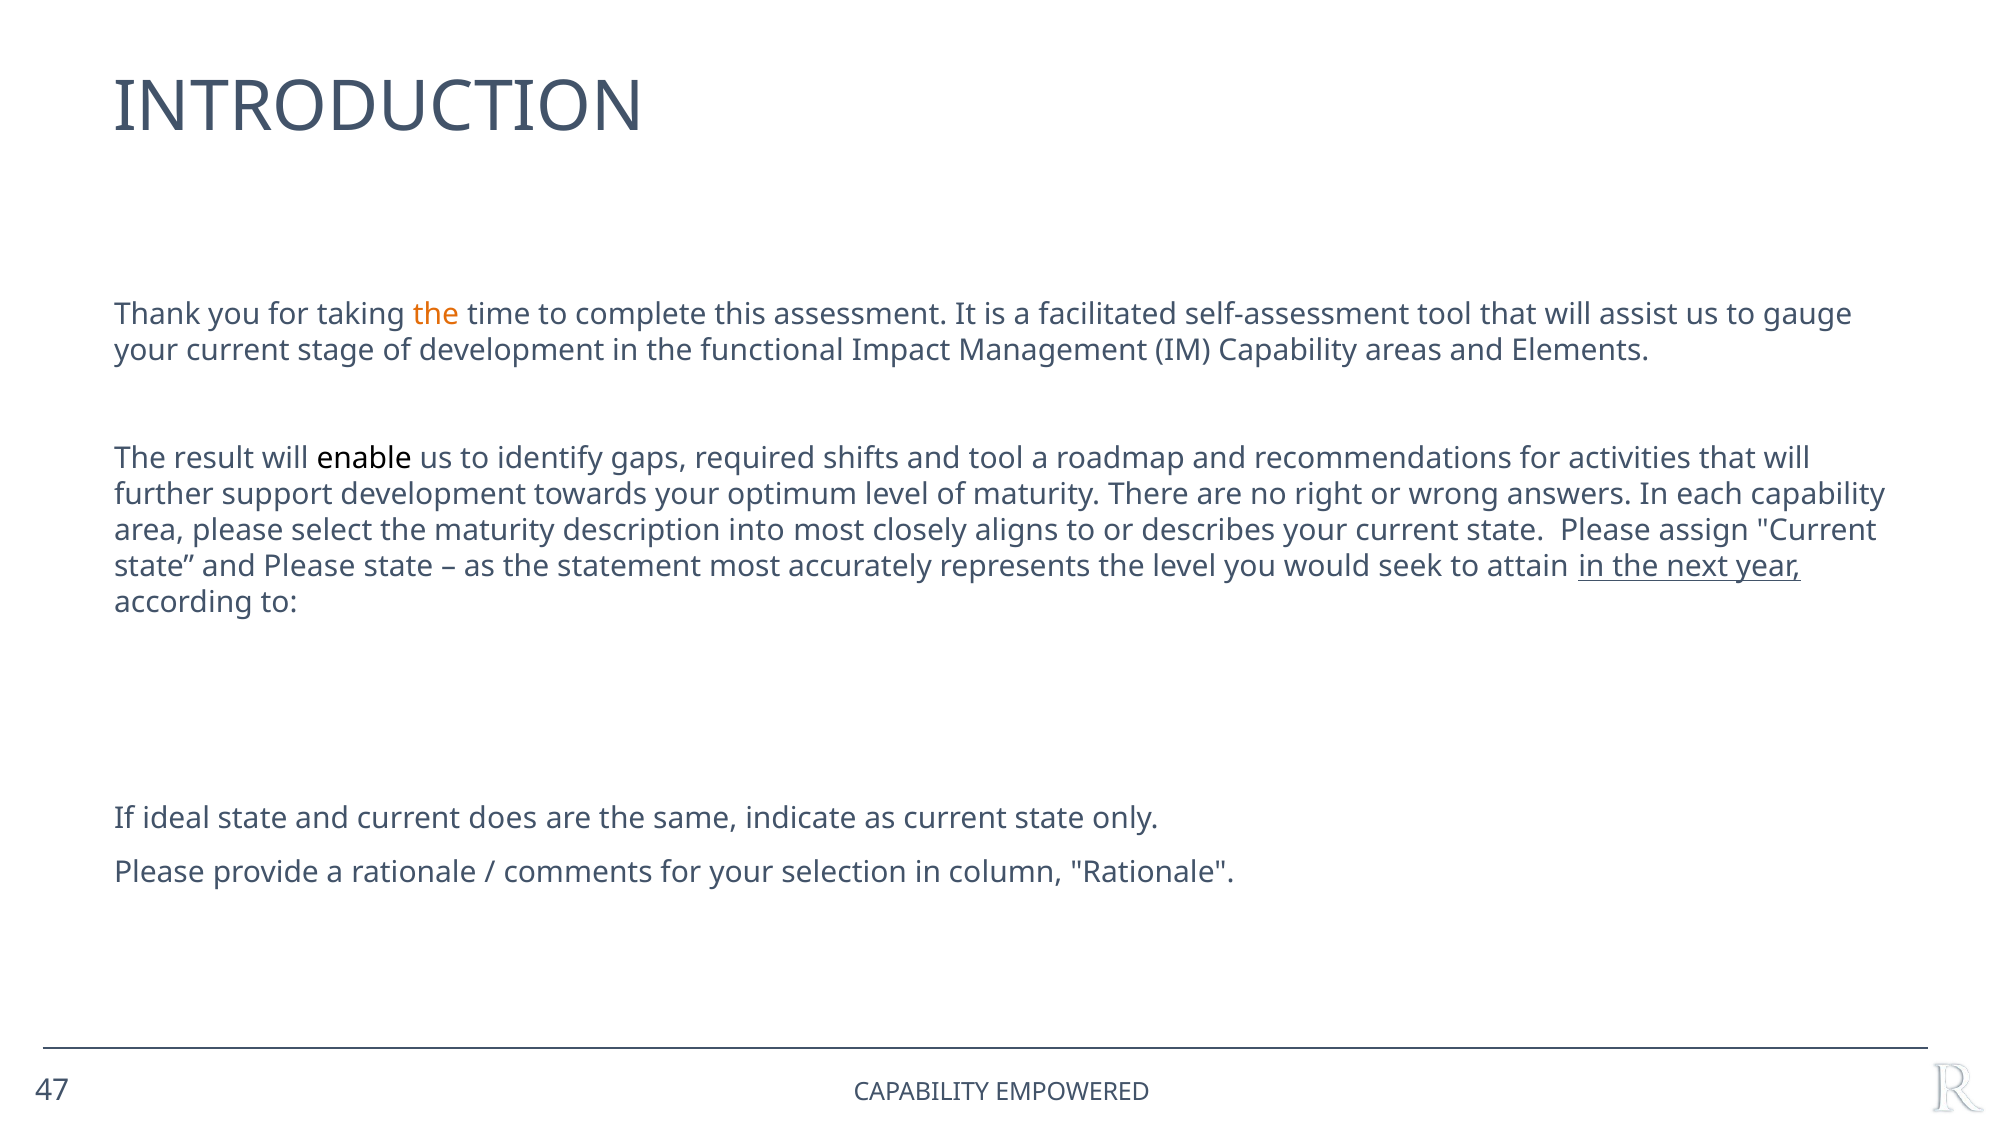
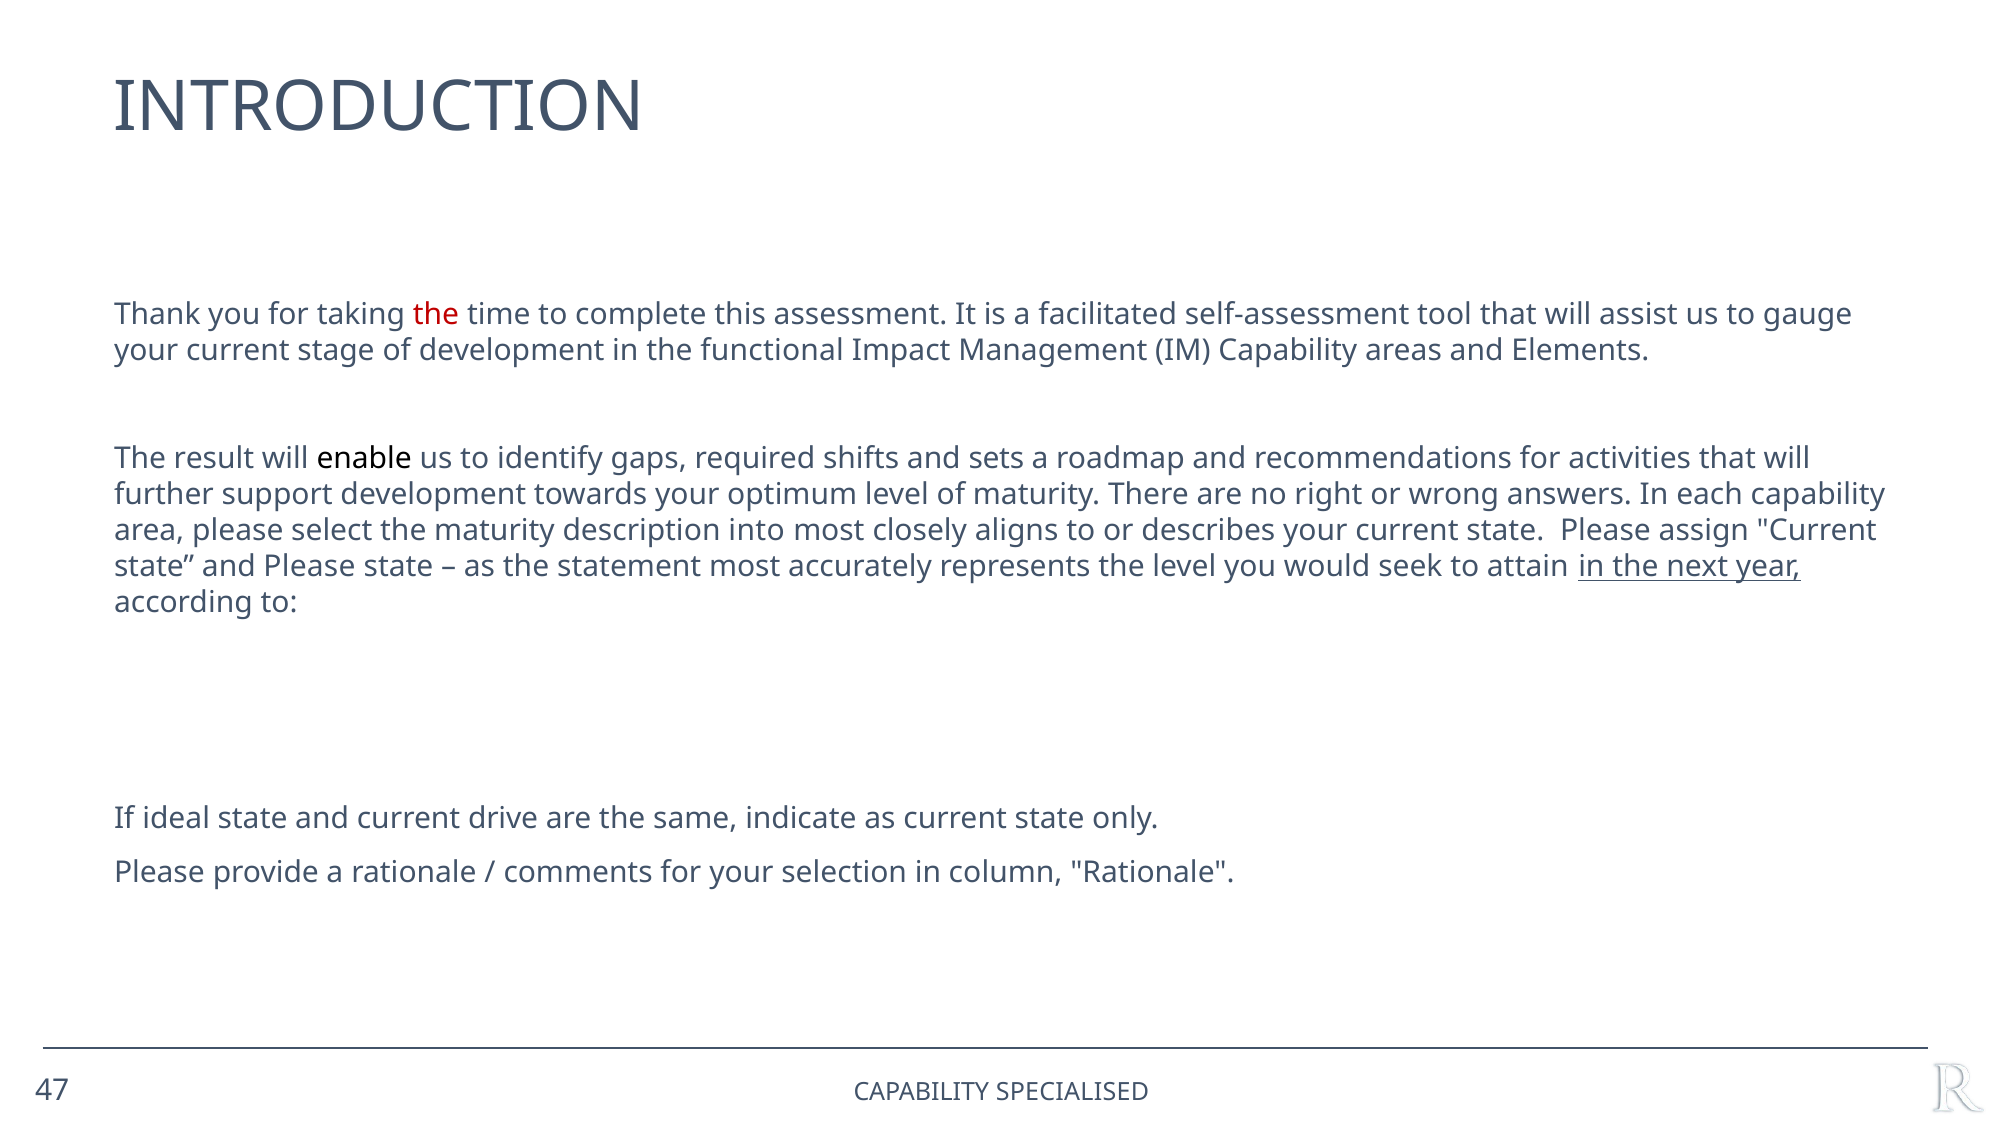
the at (436, 315) colour: orange -> red
and tool: tool -> sets
does: does -> drive
EMPOWERED: EMPOWERED -> SPECIALISED
